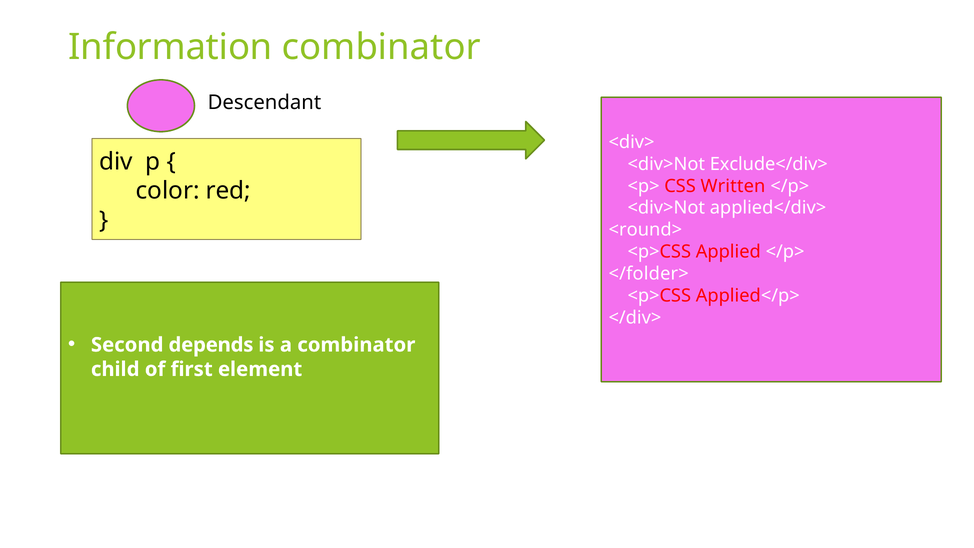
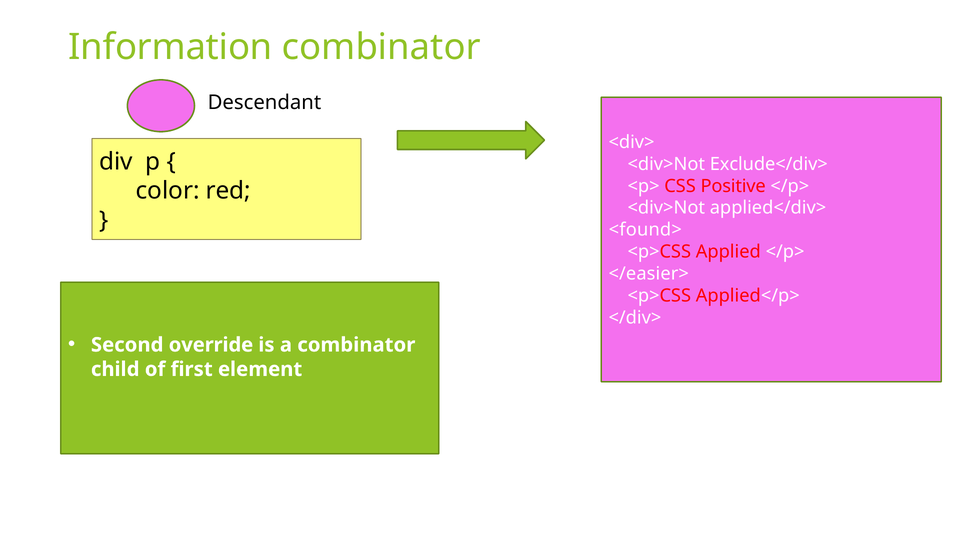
Written: Written -> Positive
<round>: <round> -> <found>
</folder>: </folder> -> </easier>
depends: depends -> override
